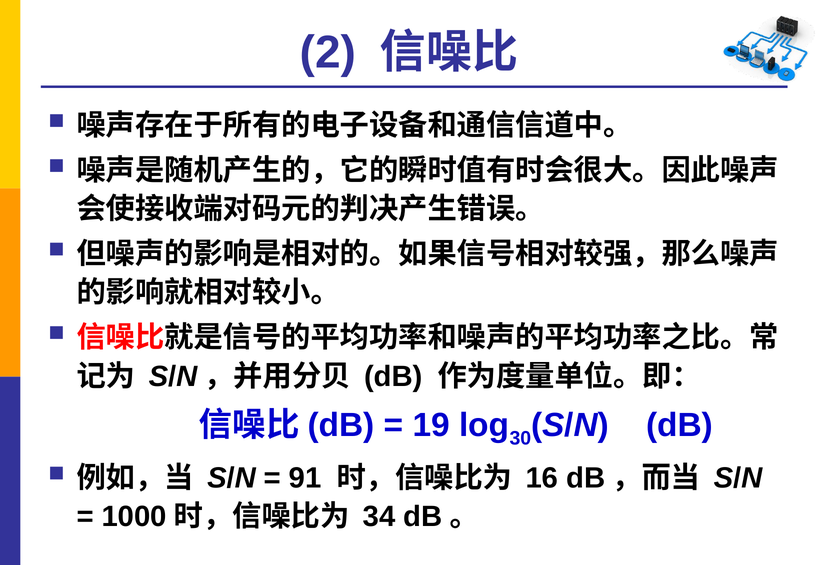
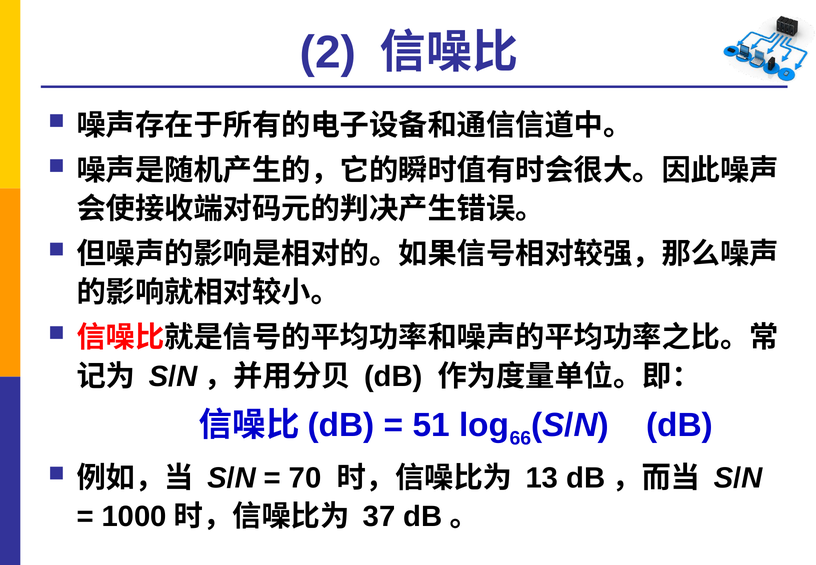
19: 19 -> 51
30: 30 -> 66
91: 91 -> 70
16: 16 -> 13
34: 34 -> 37
